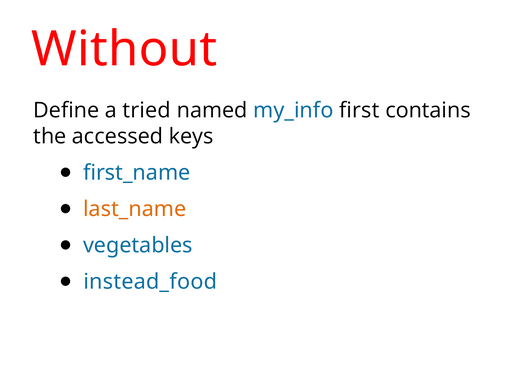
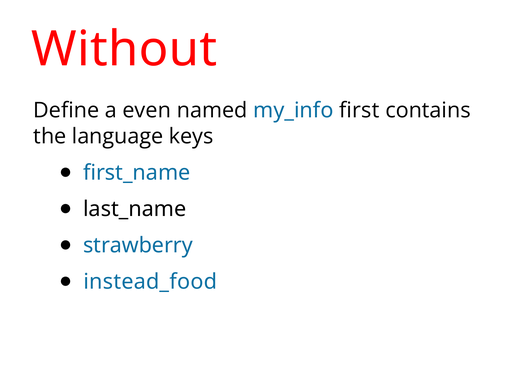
tried: tried -> even
accessed: accessed -> language
last_name colour: orange -> black
vegetables: vegetables -> strawberry
